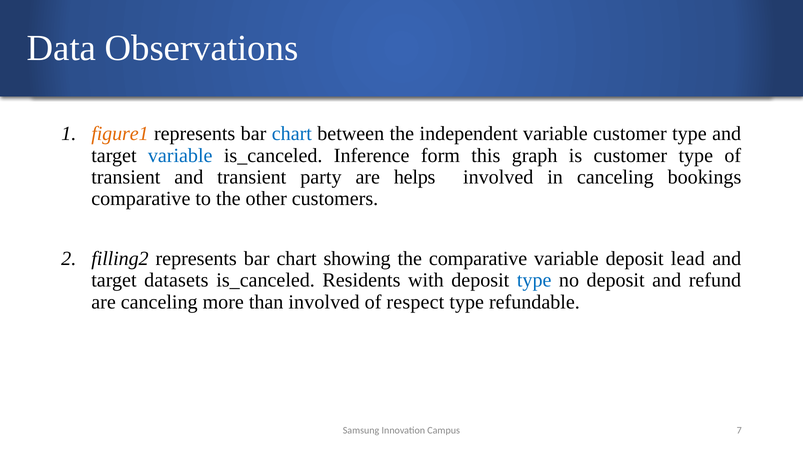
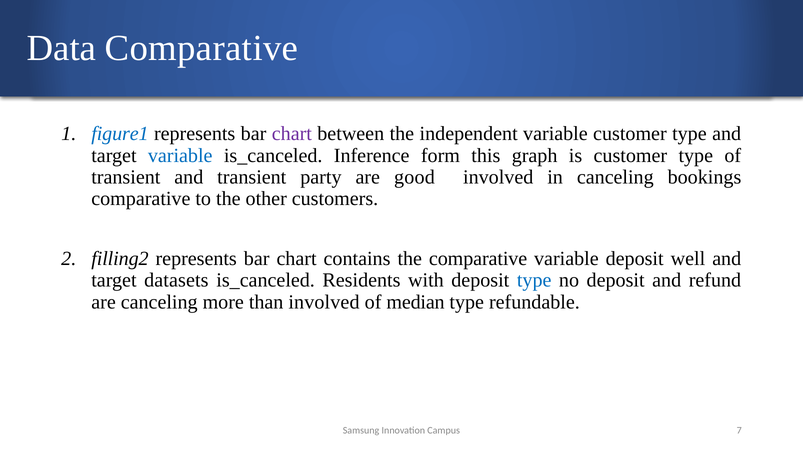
Data Observations: Observations -> Comparative
figure1 colour: orange -> blue
chart at (292, 134) colour: blue -> purple
helps: helps -> good
showing: showing -> contains
lead: lead -> well
respect: respect -> median
